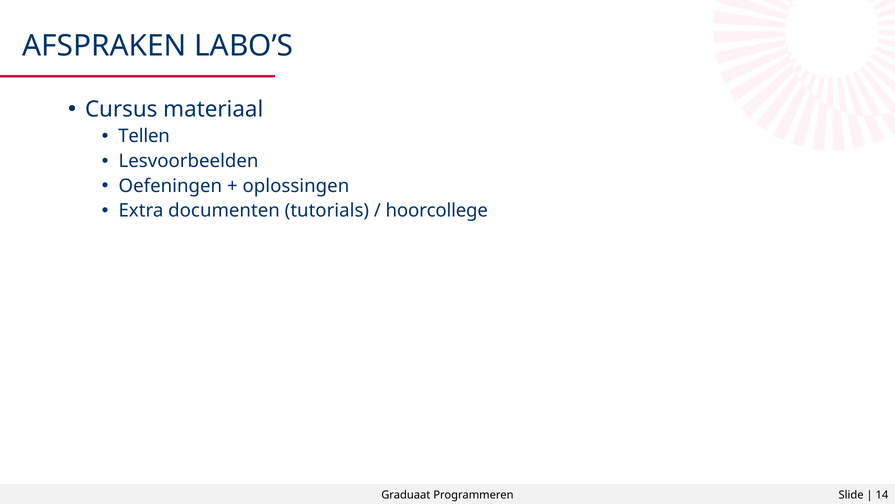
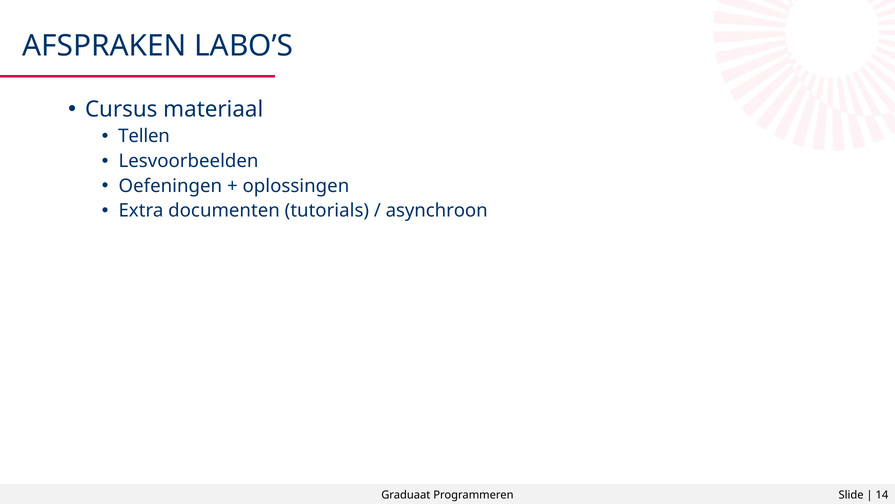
hoorcollege: hoorcollege -> asynchroon
